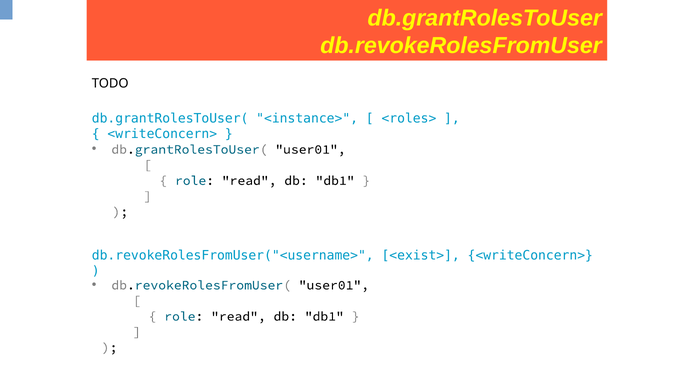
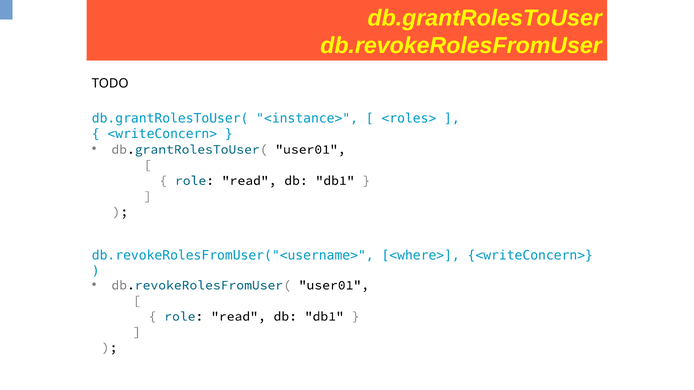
<exist>: <exist> -> <where>
